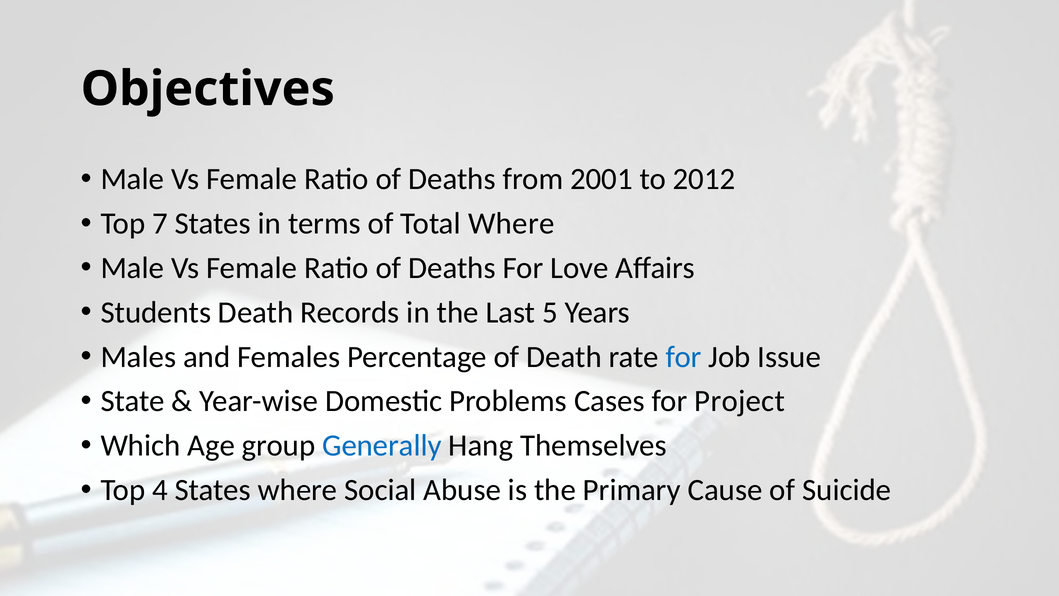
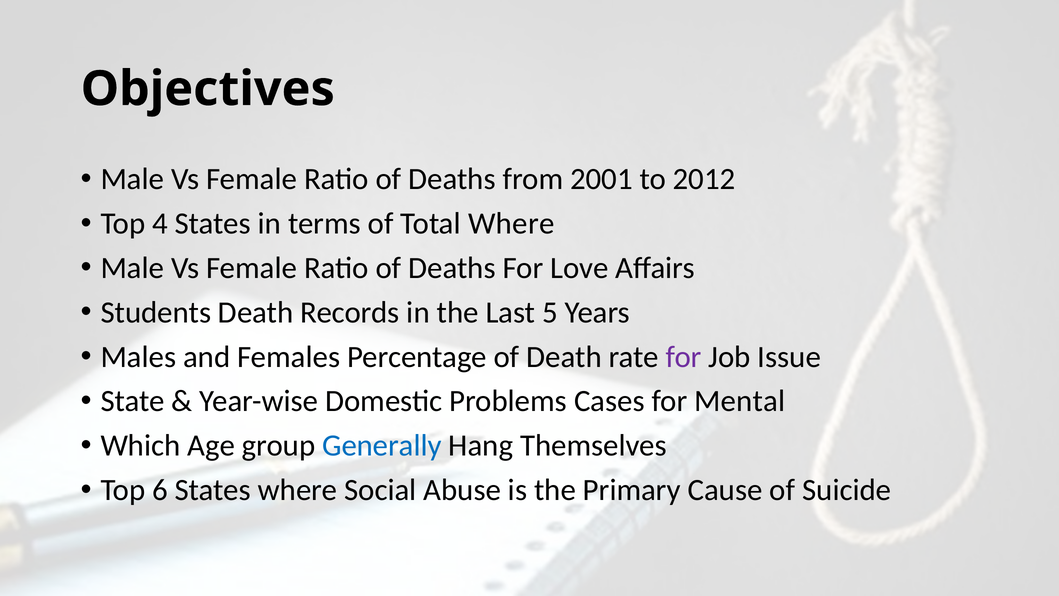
7: 7 -> 4
for at (684, 357) colour: blue -> purple
Project: Project -> Mental
4: 4 -> 6
